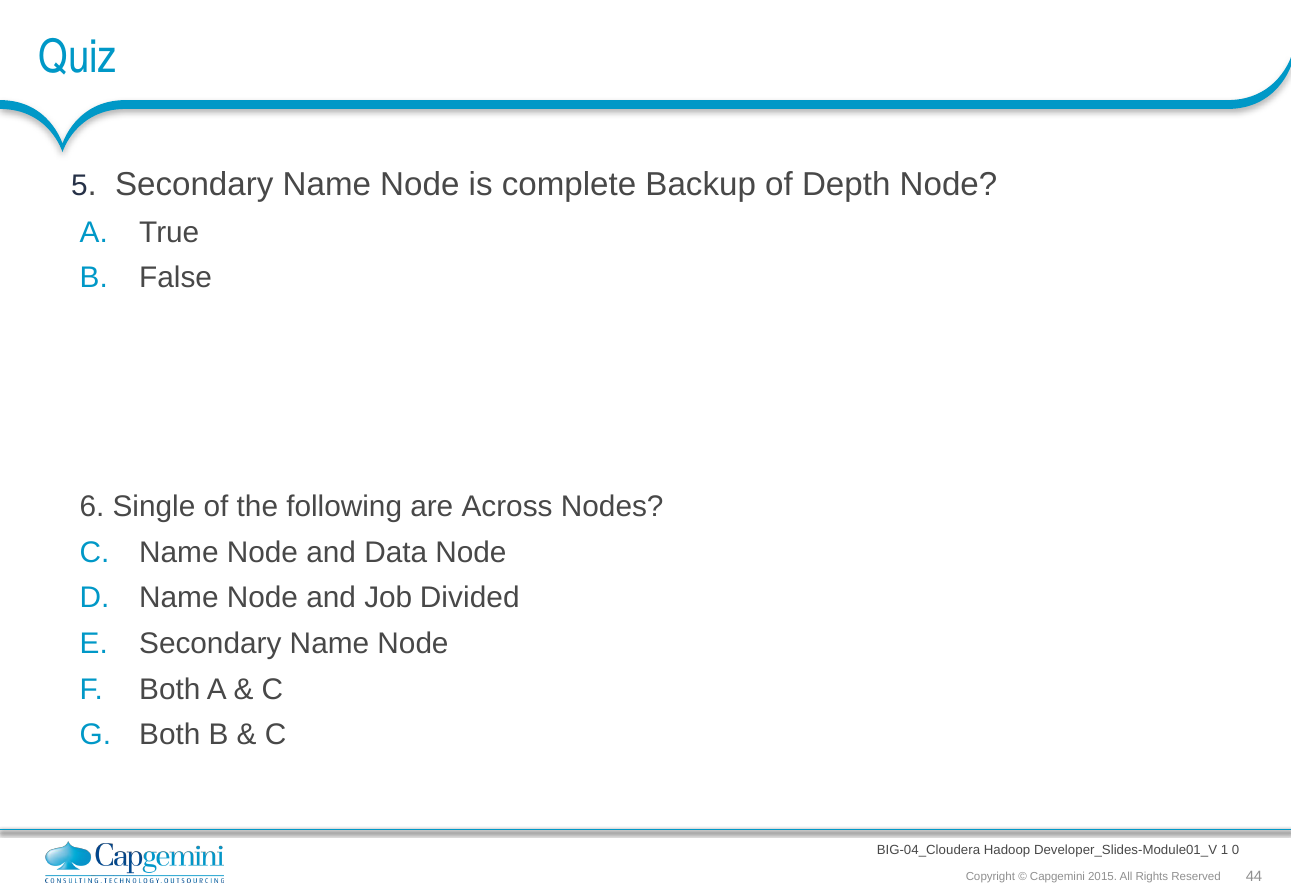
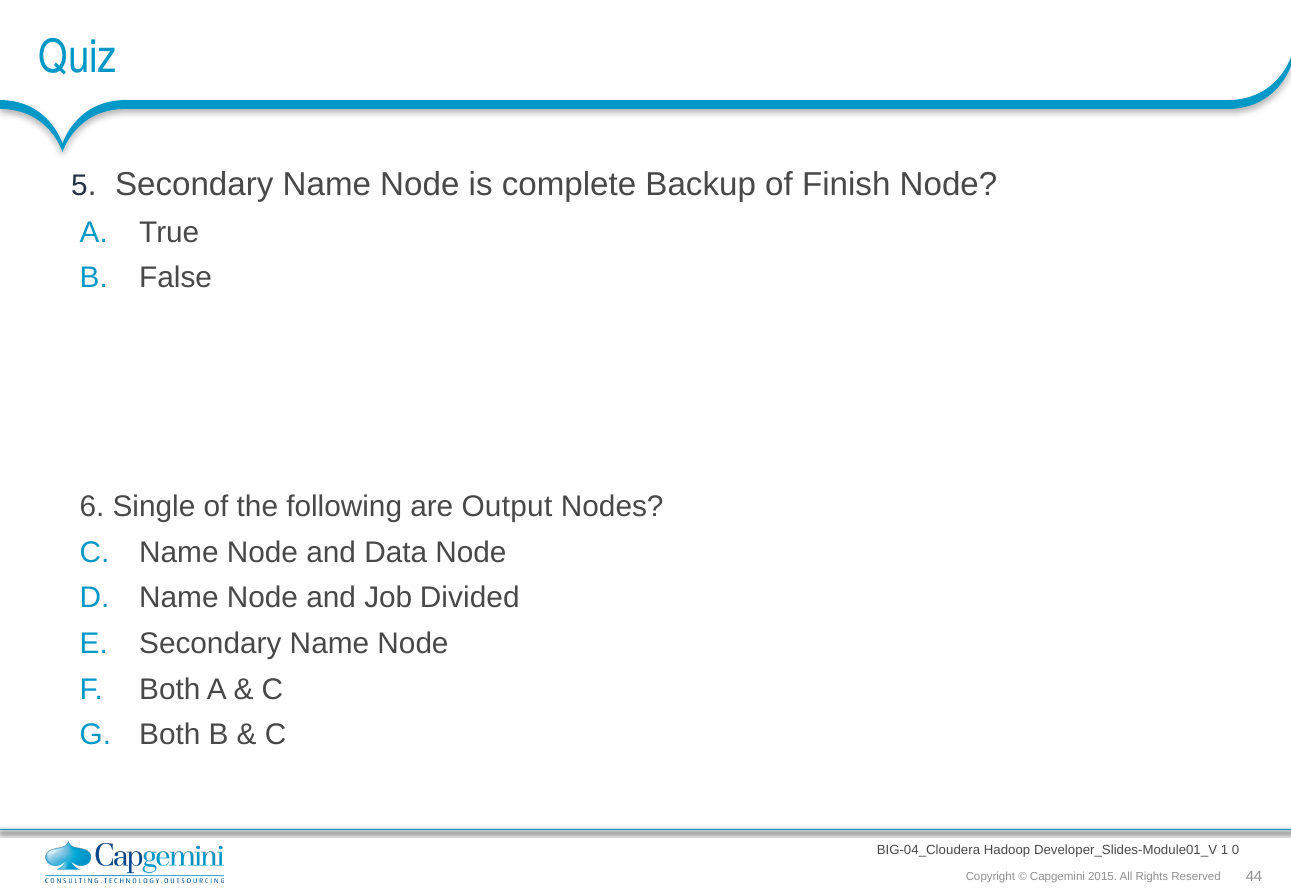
Depth: Depth -> Finish
Across: Across -> Output
